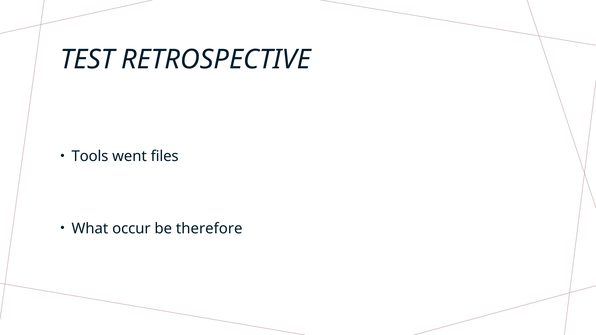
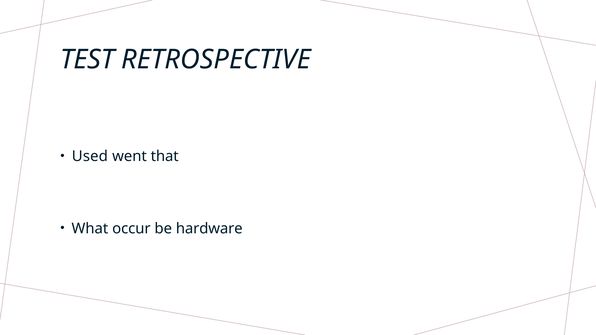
Tools: Tools -> Used
files: files -> that
therefore: therefore -> hardware
